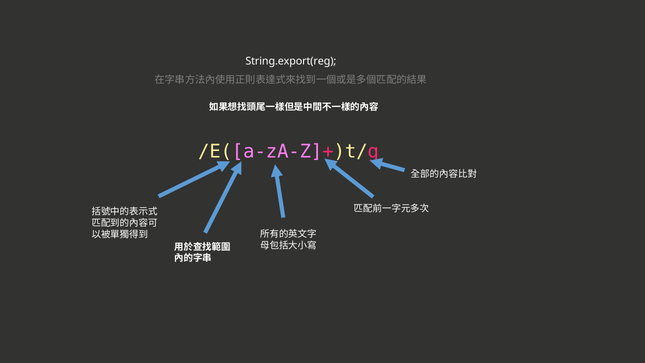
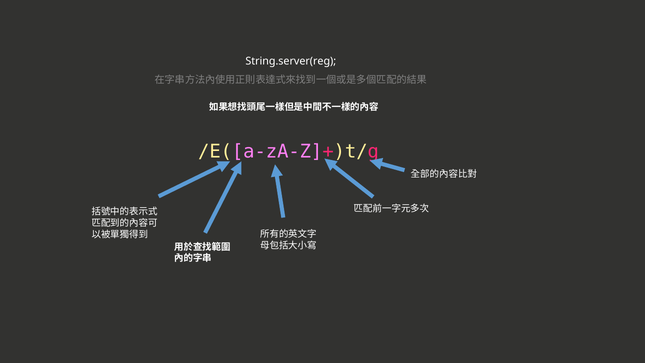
String.export(reg: String.export(reg -> String.server(reg
